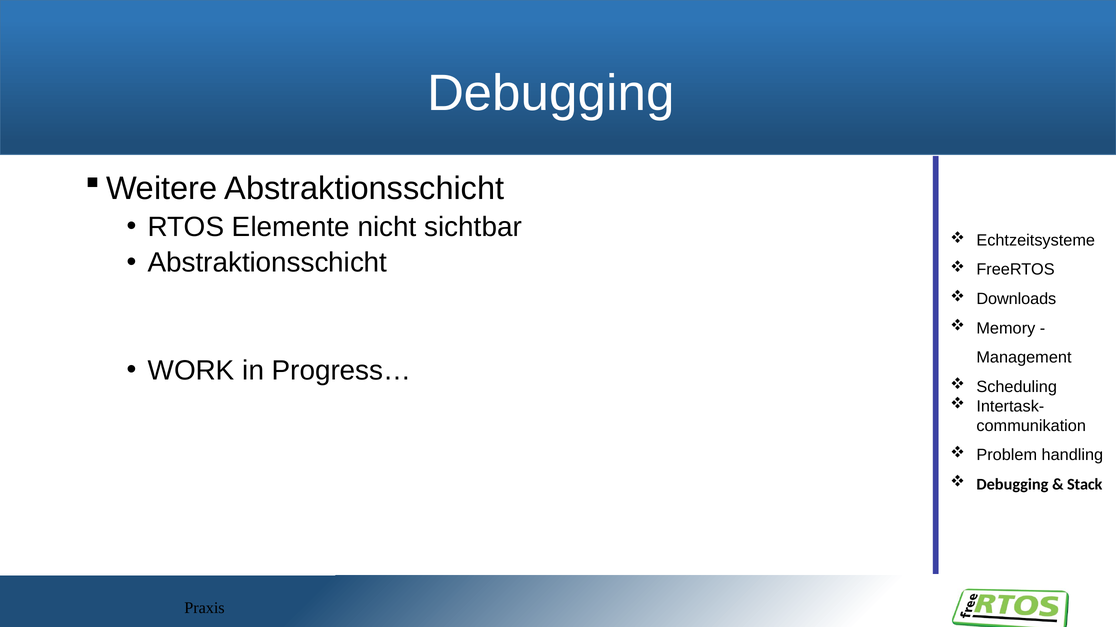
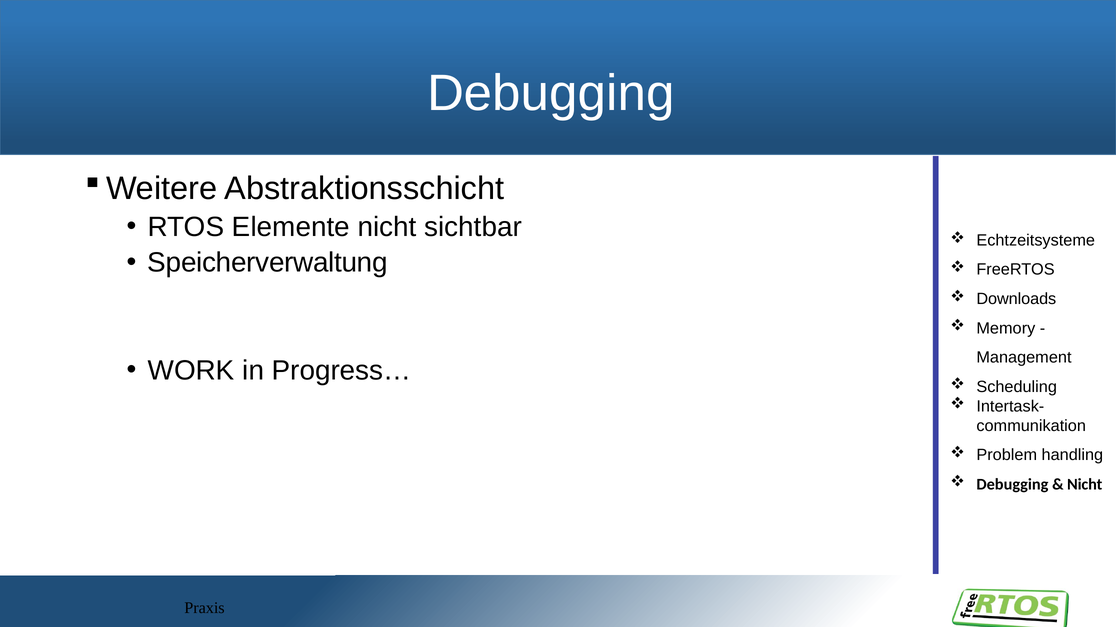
Abstraktionsschicht at (267, 263): Abstraktionsschicht -> Speicherverwaltung
Stack at (1085, 485): Stack -> Nicht
